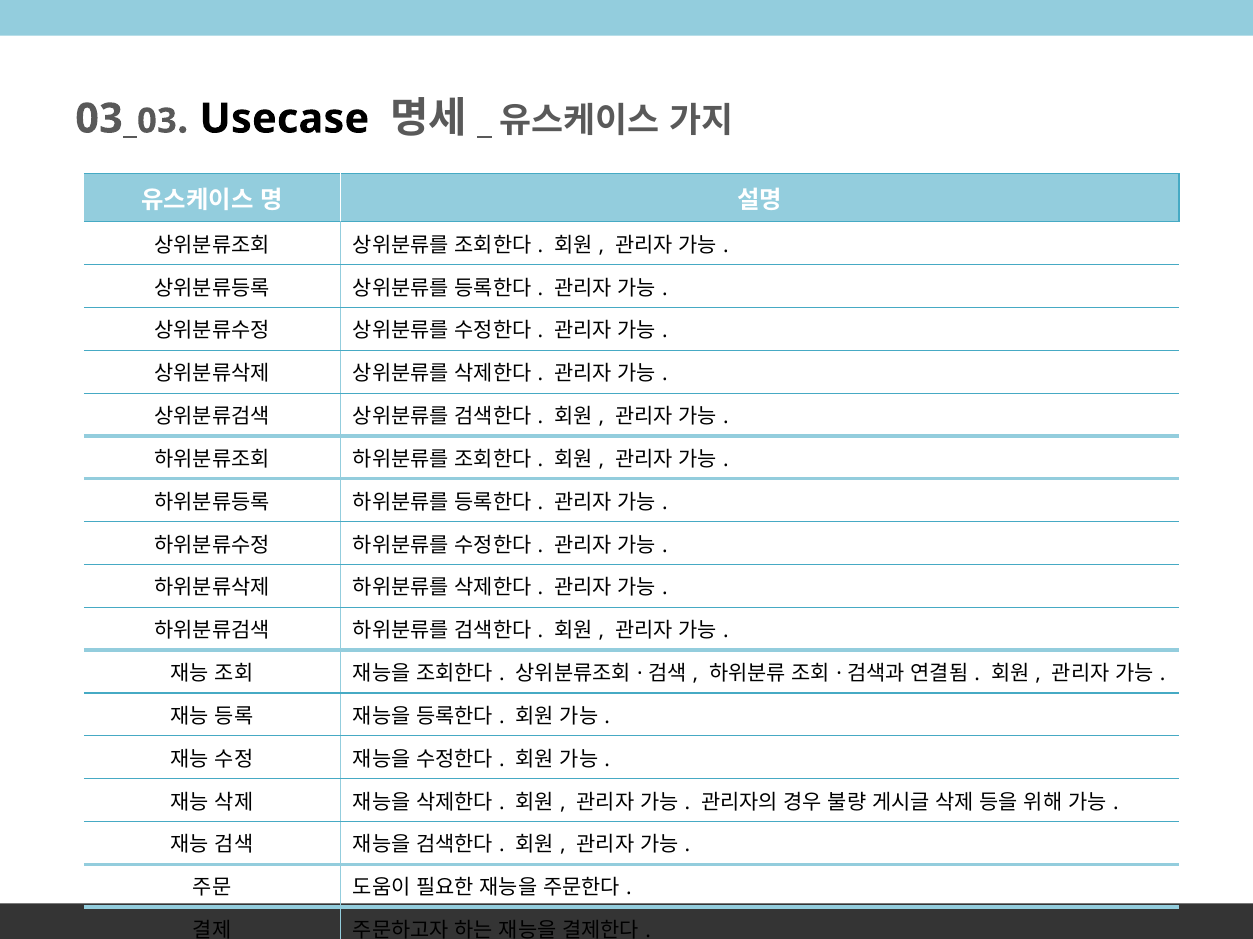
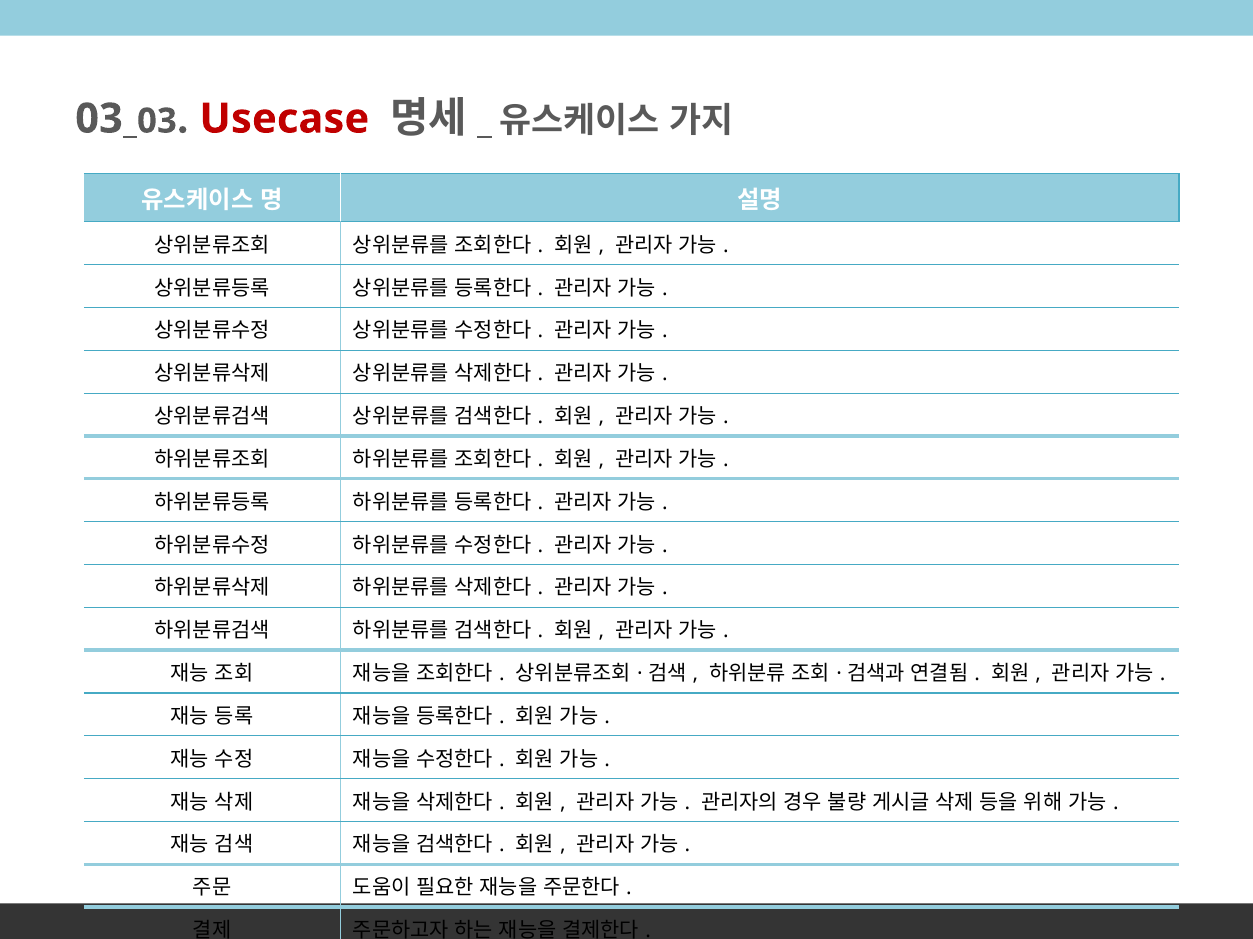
Usecase colour: black -> red
